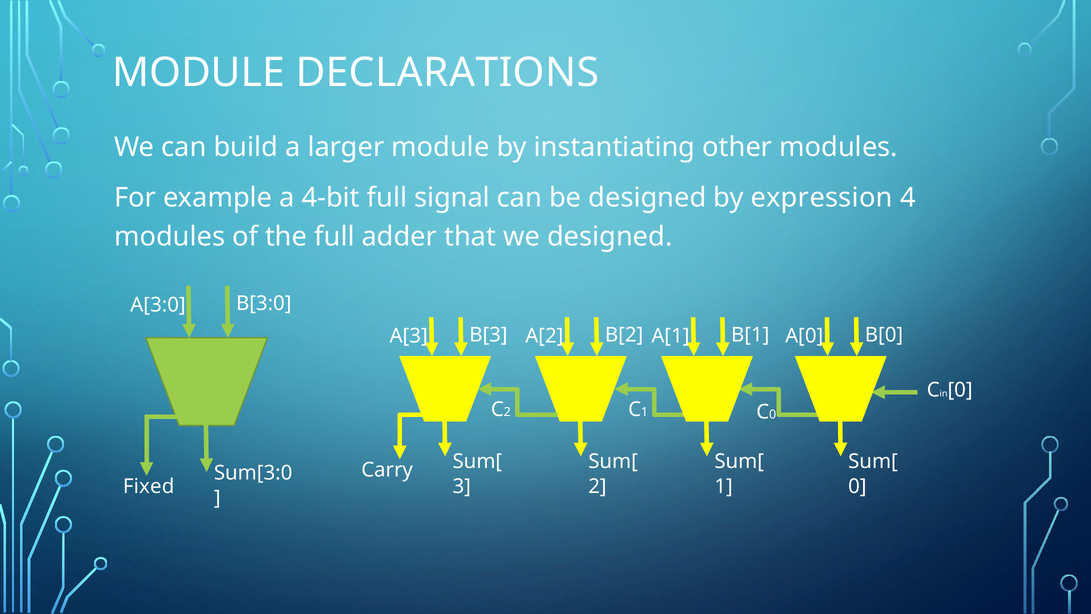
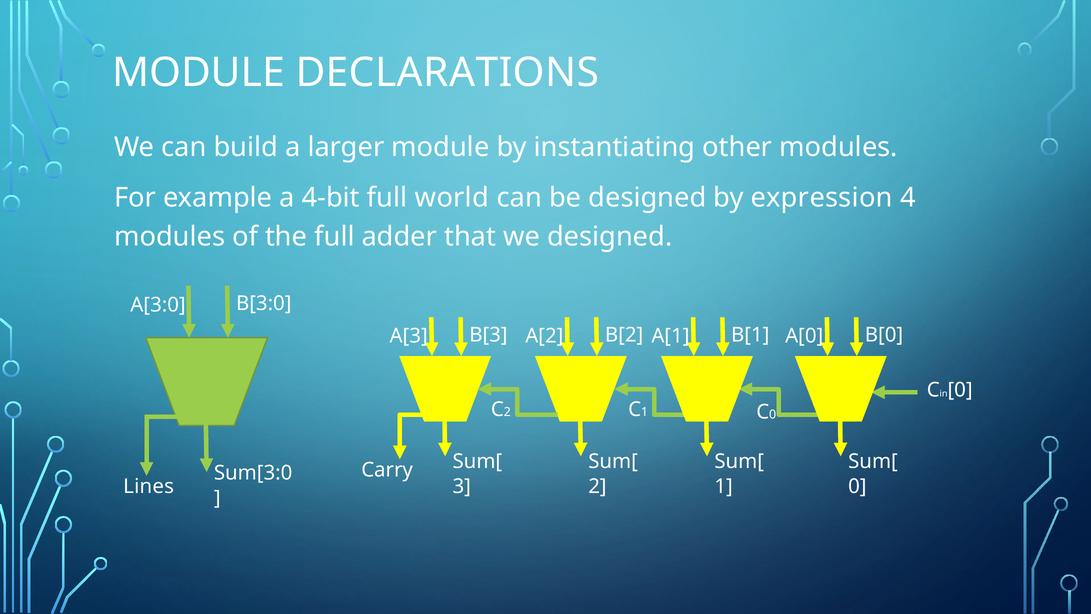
signal: signal -> world
Fixed: Fixed -> Lines
